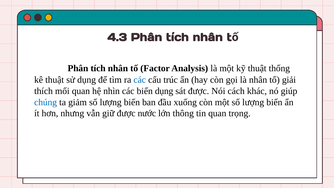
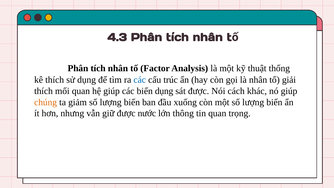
kê thuật: thuật -> thích
hệ nhìn: nhìn -> giúp
chúng colour: blue -> orange
